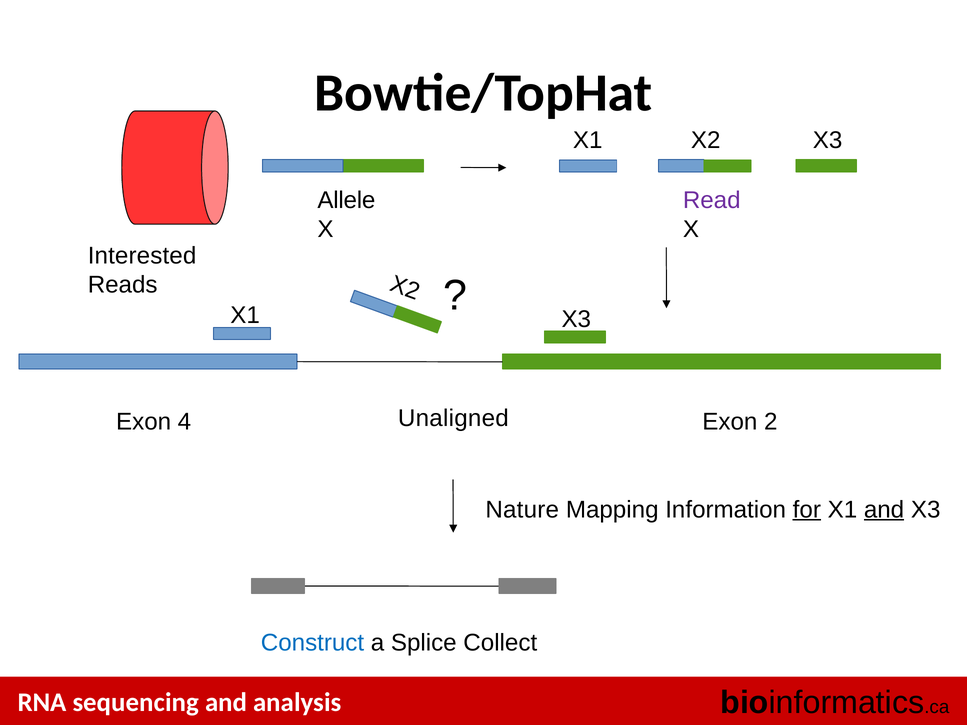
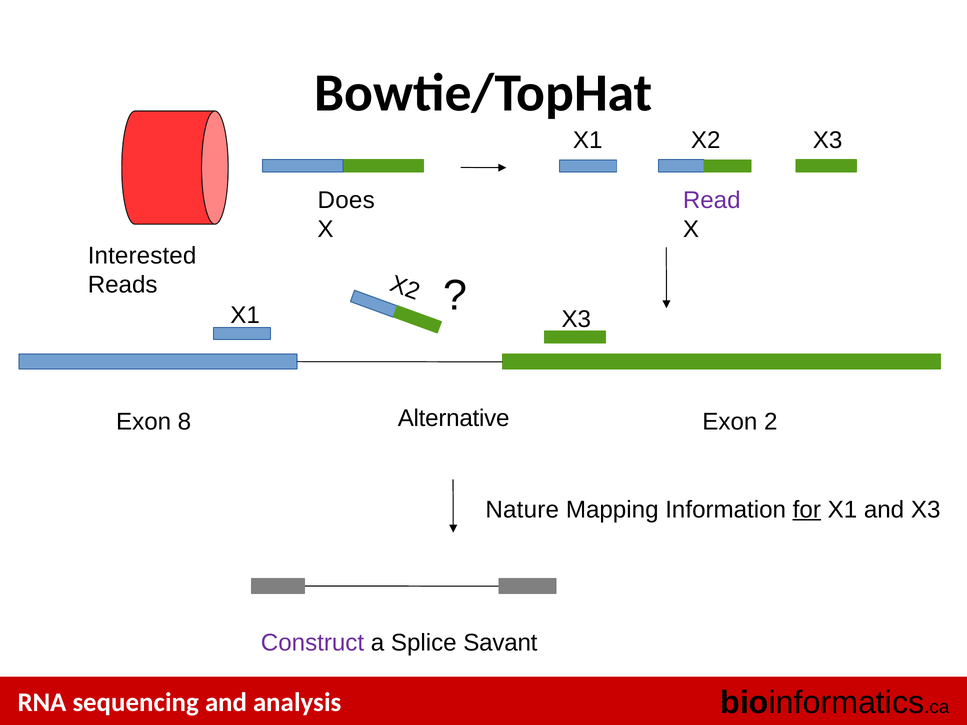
Allele: Allele -> Does
Unaligned: Unaligned -> Alternative
4: 4 -> 8
and at (884, 510) underline: present -> none
Construct colour: blue -> purple
Collect: Collect -> Savant
